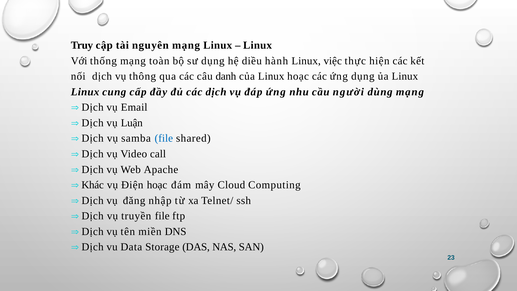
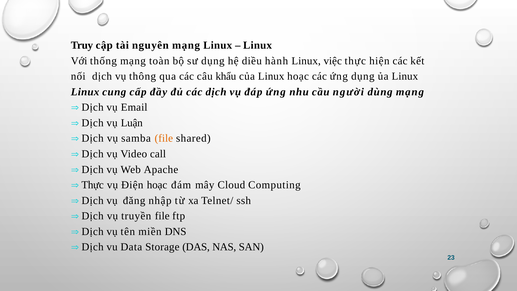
danh: danh -> khẩu
file at (164, 138) colour: blue -> orange
Khác at (93, 185): Khác -> Thực
